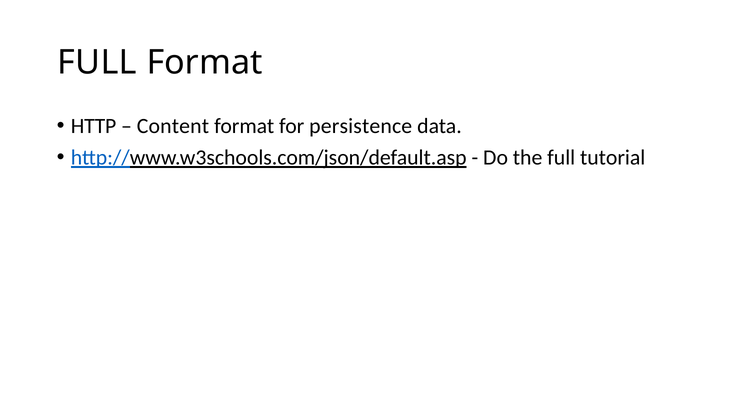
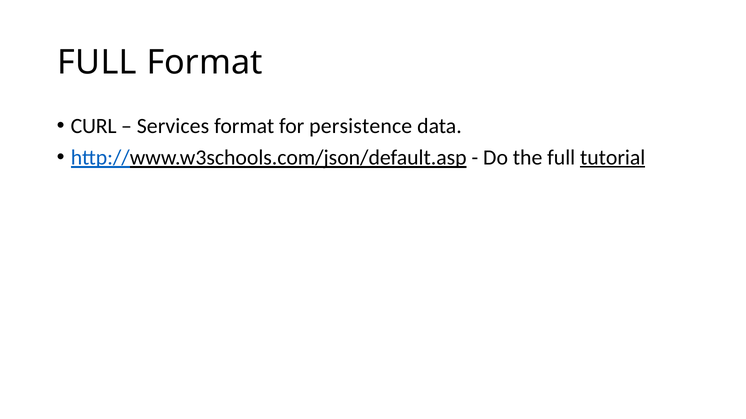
HTTP: HTTP -> CURL
Content: Content -> Services
tutorial underline: none -> present
